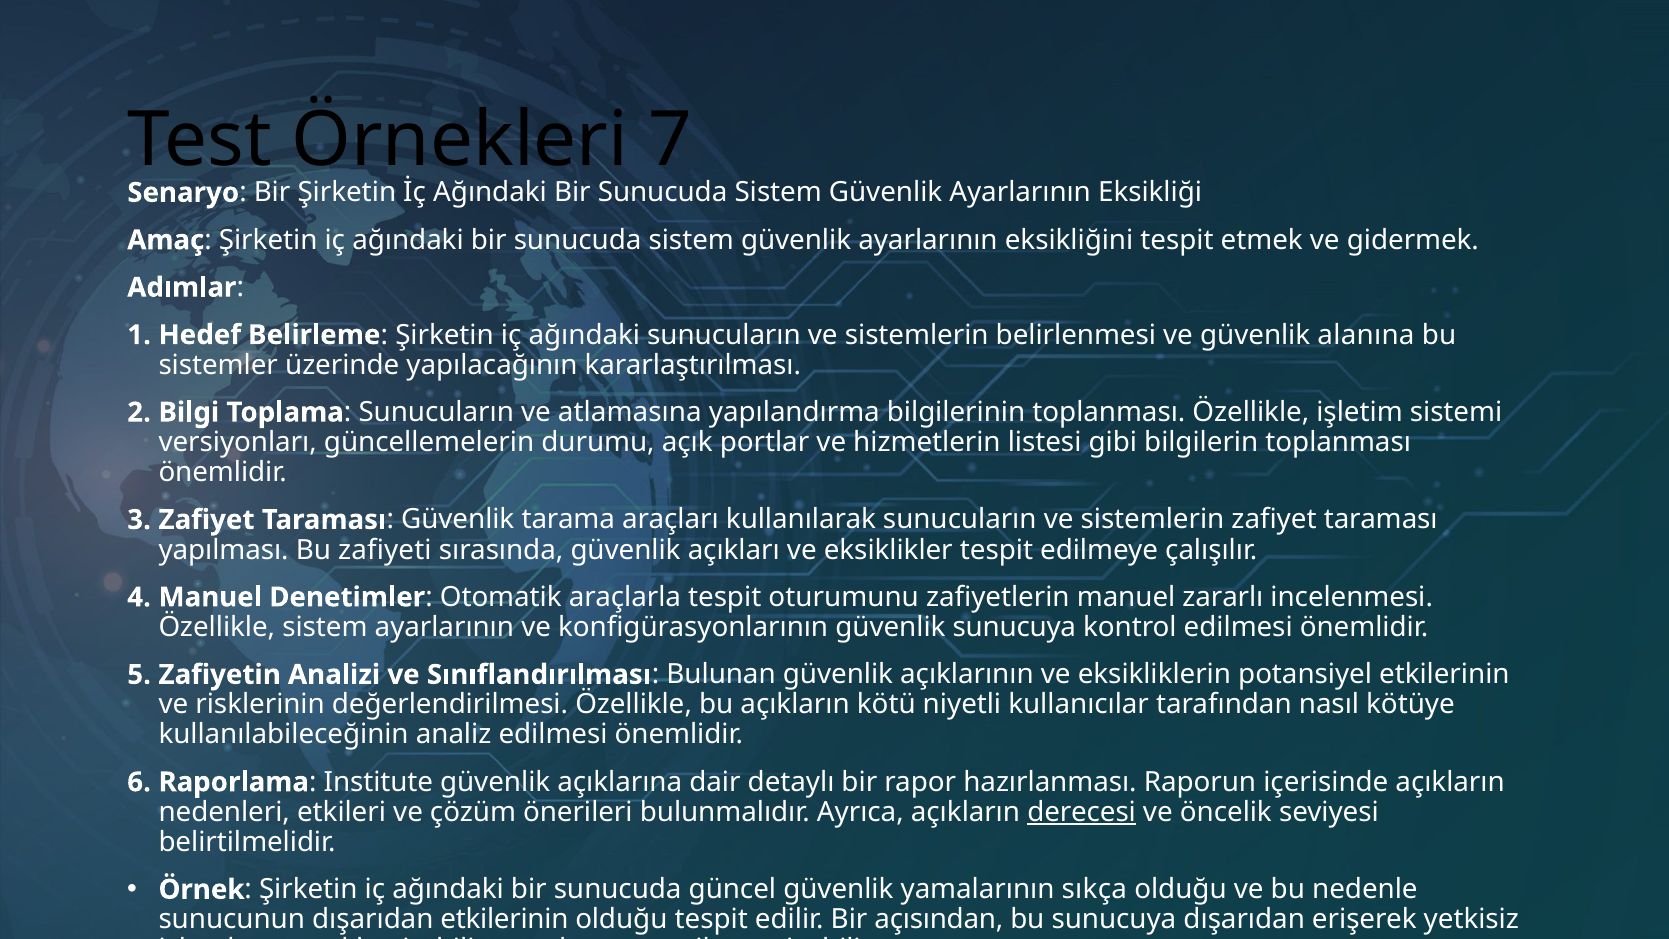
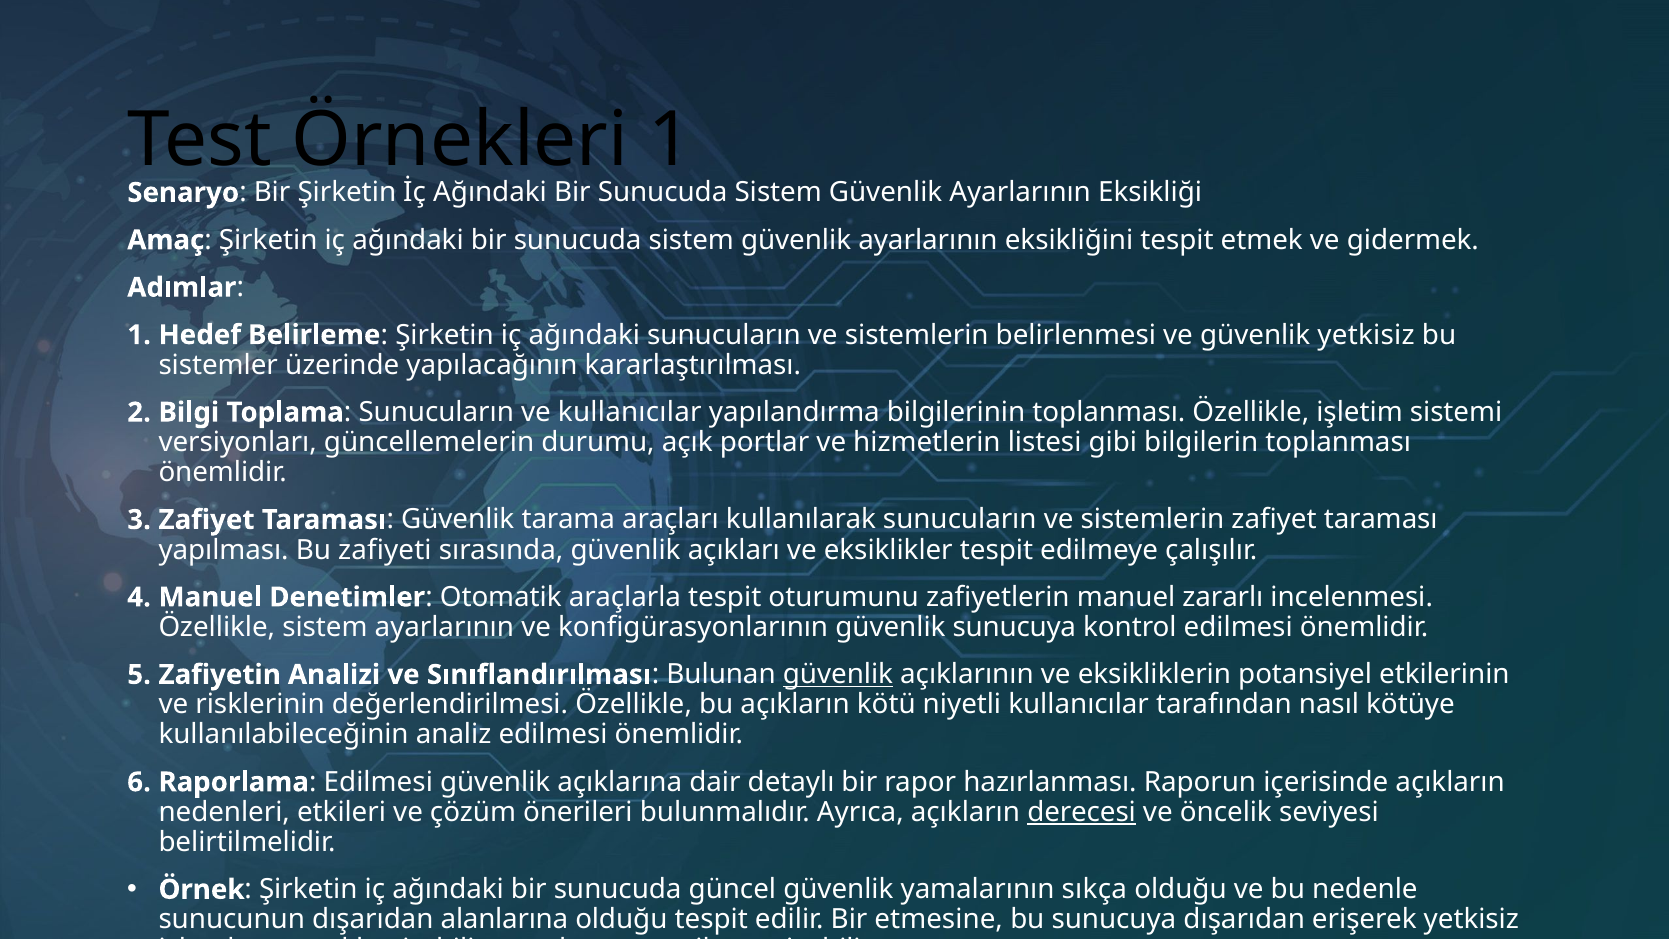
7 at (670, 140): 7 -> 1
güvenlik alanına: alanına -> yetkisiz
ve atlamasına: atlamasına -> kullanıcılar
güvenlik at (838, 675) underline: none -> present
Raporlama Institute: Institute -> Edilmesi
dışarıdan etkilerinin: etkilerinin -> alanlarına
açısından: açısından -> etmesine
